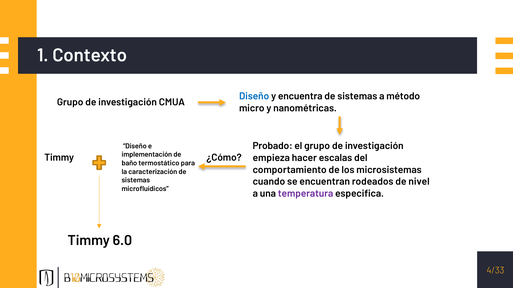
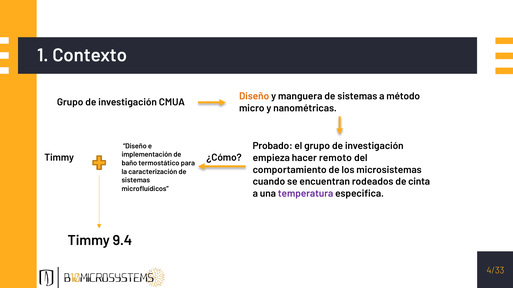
Diseño at (254, 96) colour: blue -> orange
encuentra: encuentra -> manguera
escalas: escalas -> remoto
nivel: nivel -> cinta
6.0: 6.0 -> 9.4
